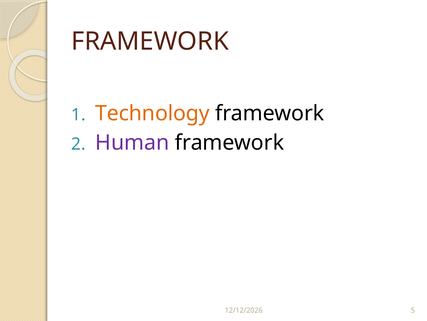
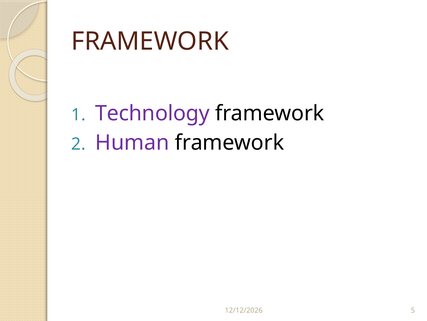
Technology colour: orange -> purple
